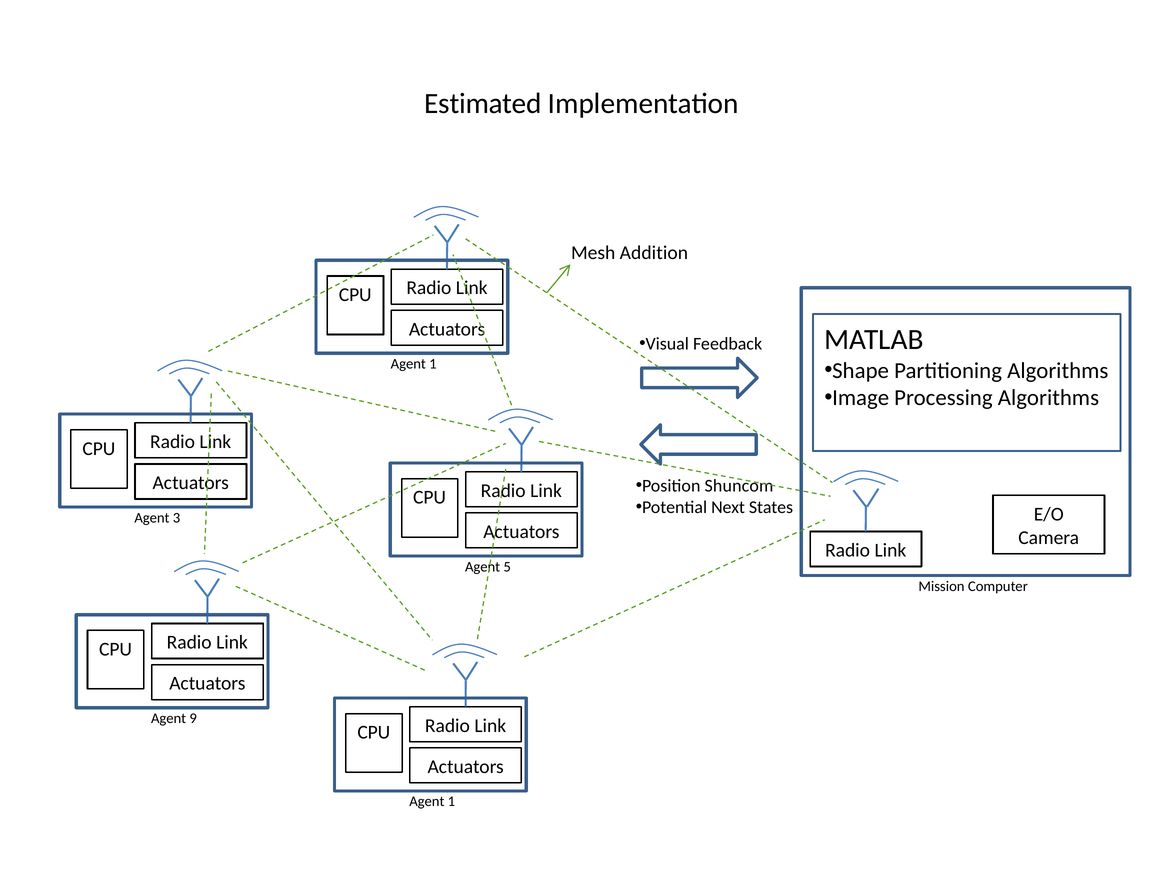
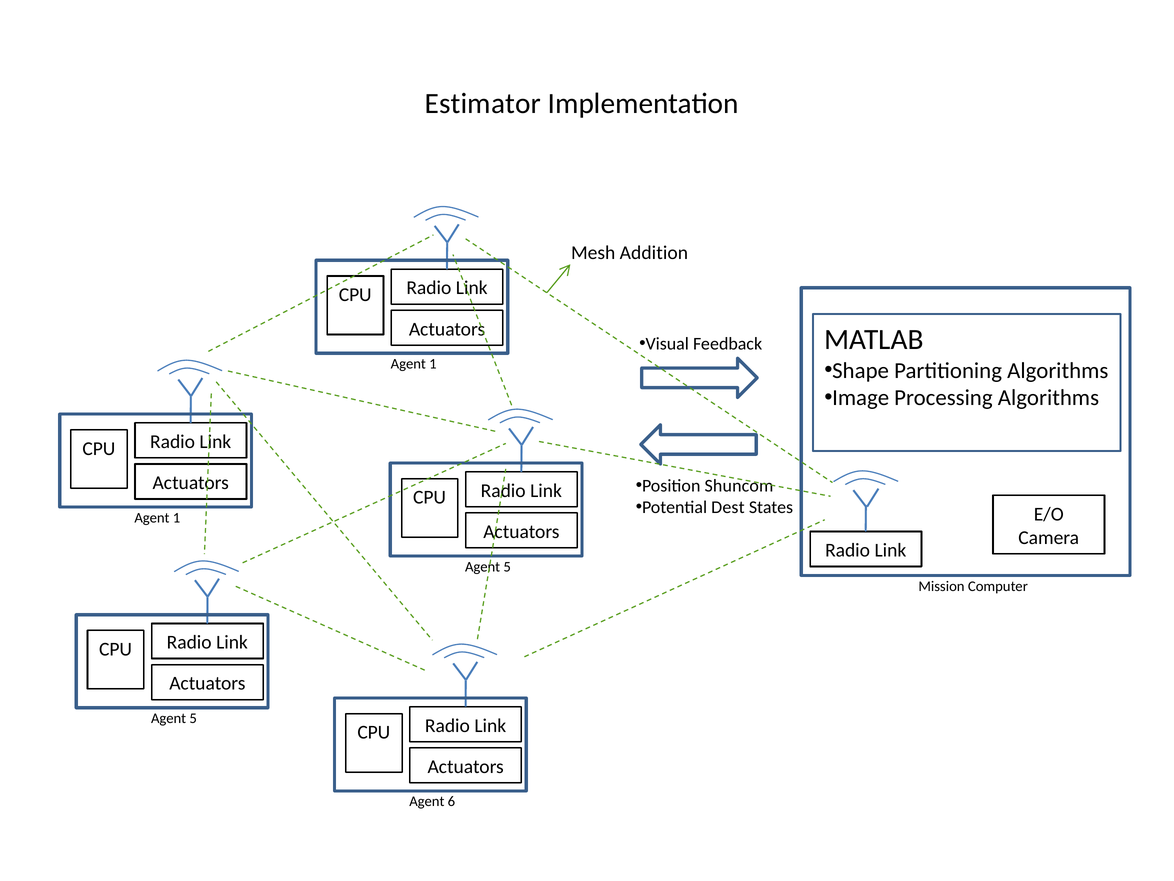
Estimated: Estimated -> Estimator
Next: Next -> Dest
3 at (177, 517): 3 -> 1
9 at (193, 718): 9 -> 5
1 at (451, 801): 1 -> 6
